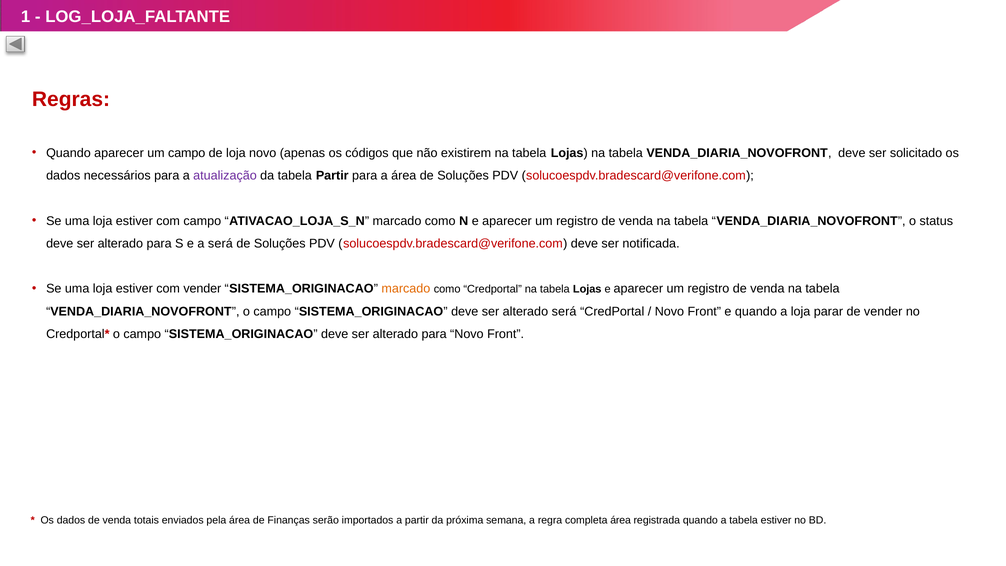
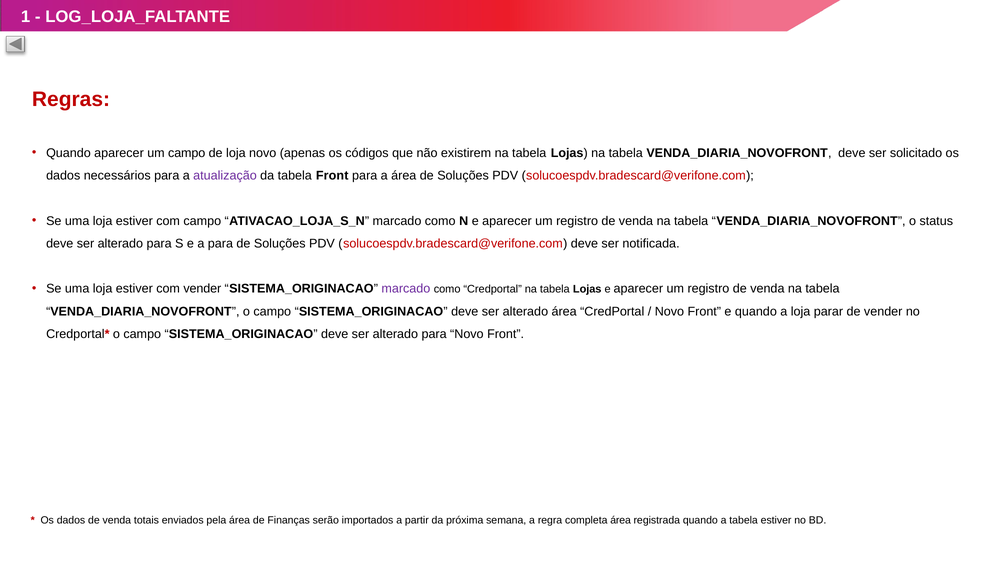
tabela Partir: Partir -> Front
a será: será -> para
marcado at (406, 289) colour: orange -> purple
alterado será: será -> área
